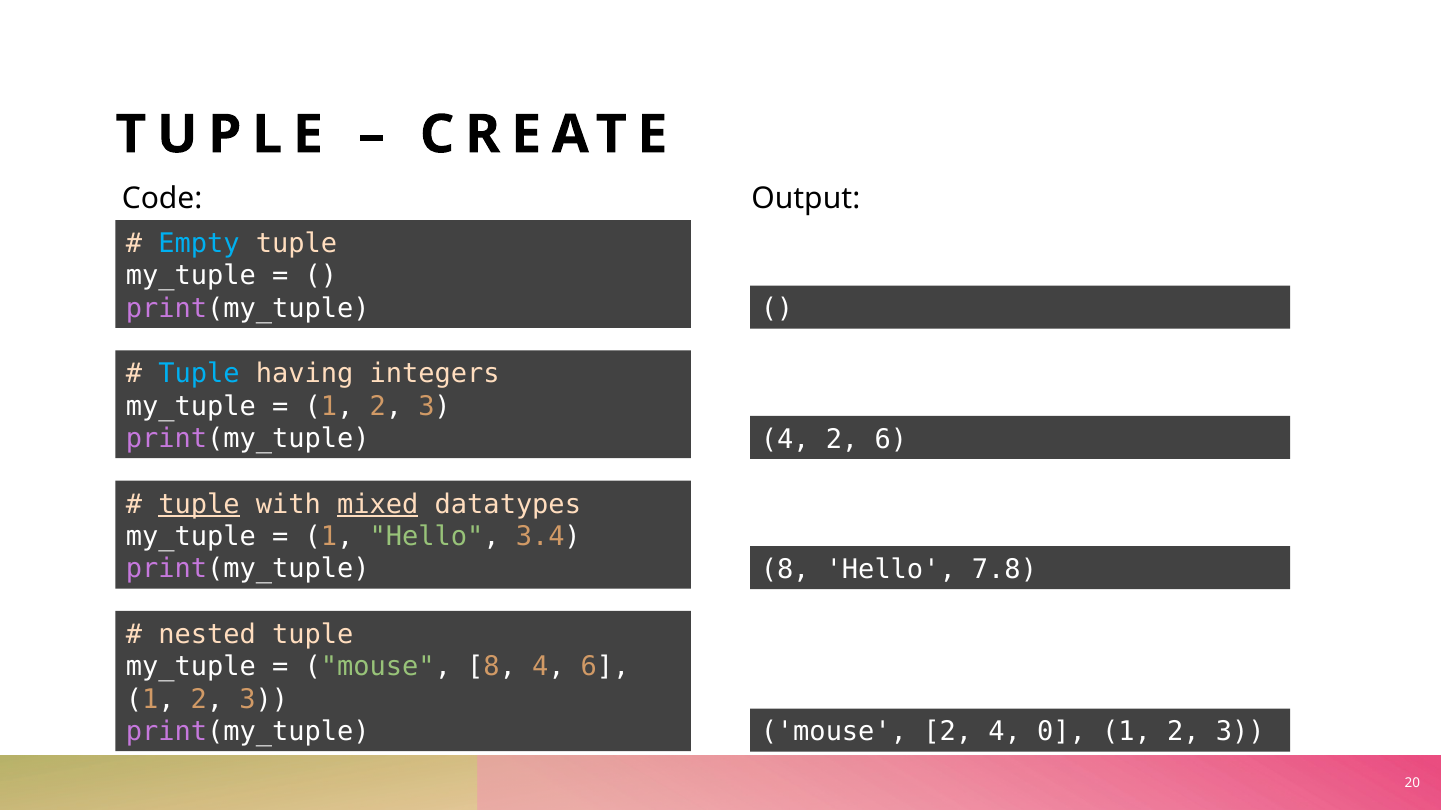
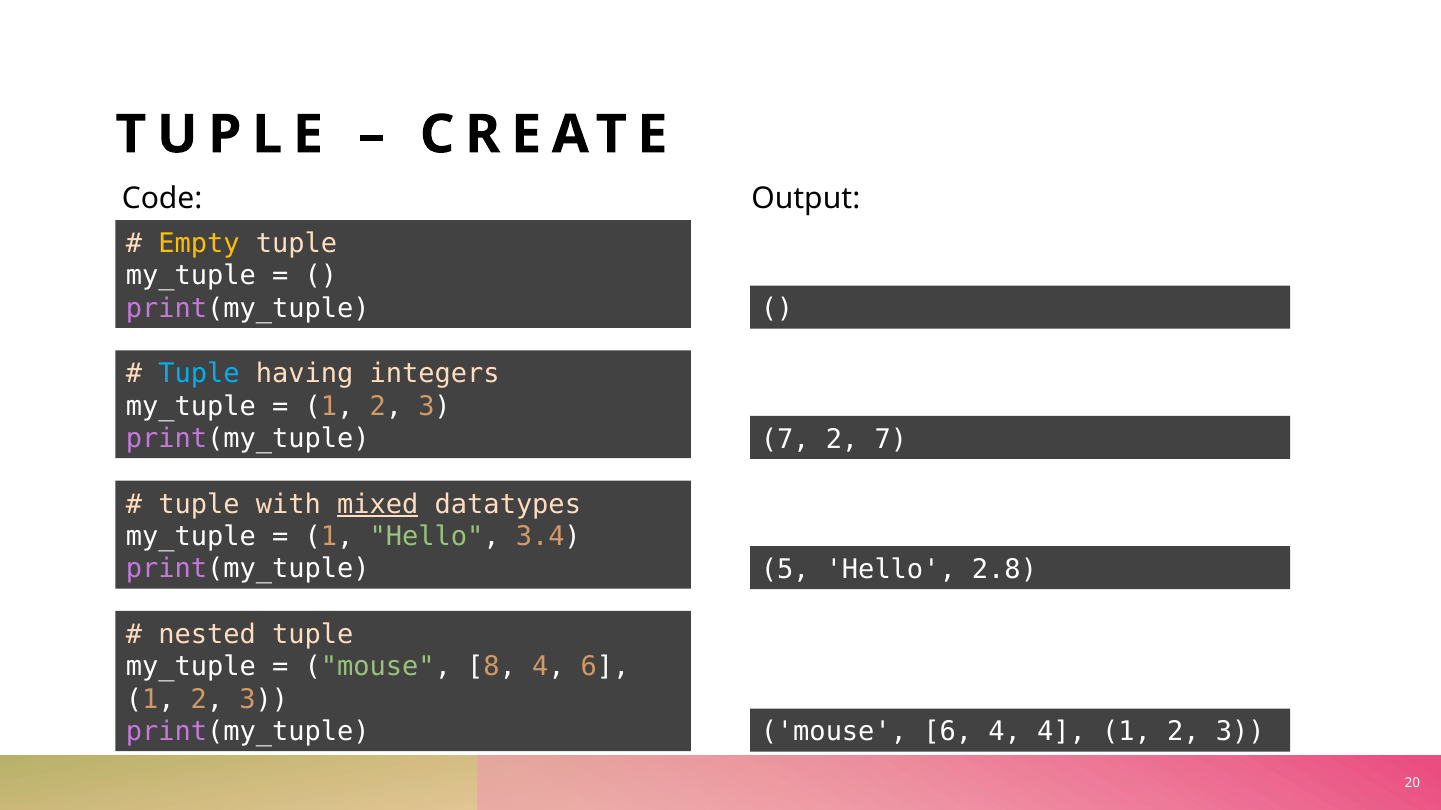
Empty colour: light blue -> yellow
print(my_tuple 4: 4 -> 7
2 6: 6 -> 7
tuple at (199, 504) underline: present -> none
print(my_tuple 8: 8 -> 5
7.8: 7.8 -> 2.8
mouse 2: 2 -> 6
4 0: 0 -> 4
